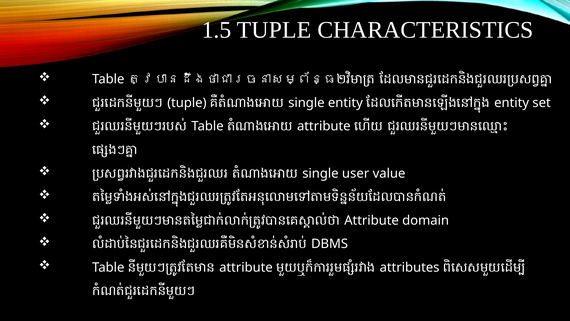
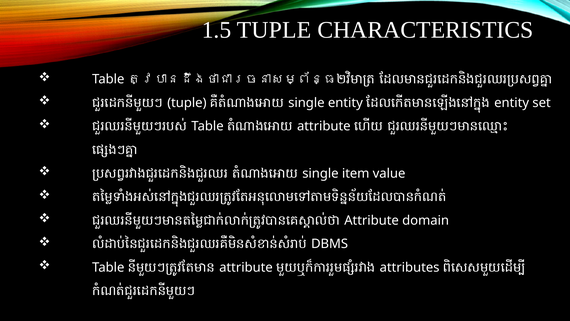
user: user -> item
